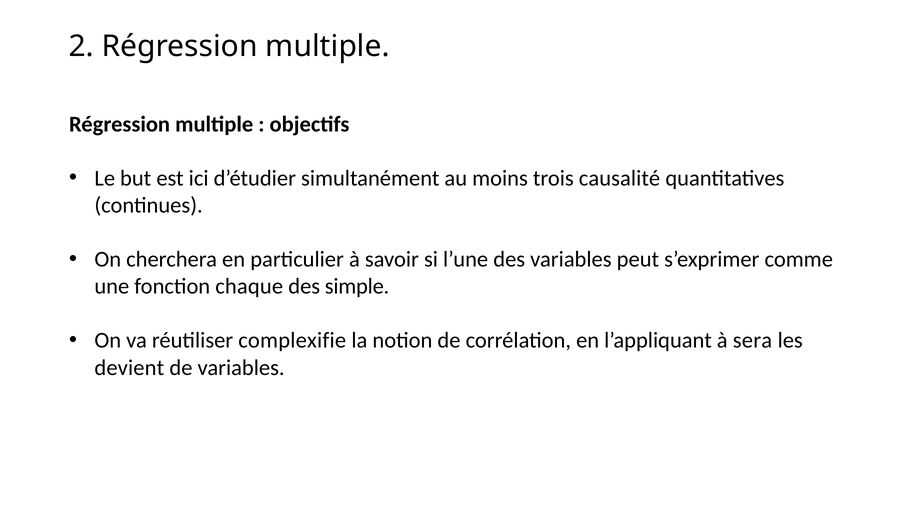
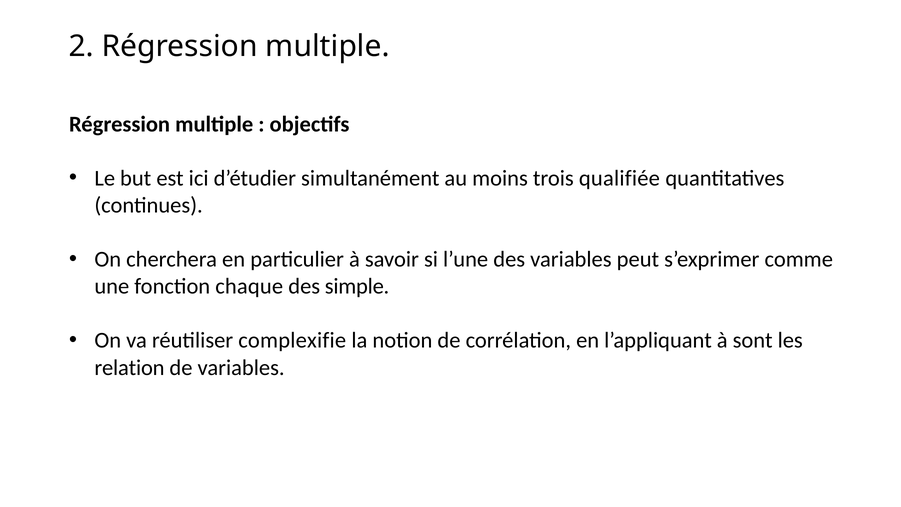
causalité: causalité -> qualifiée
sera: sera -> sont
devient: devient -> relation
